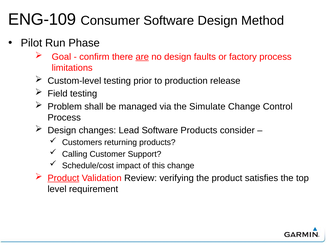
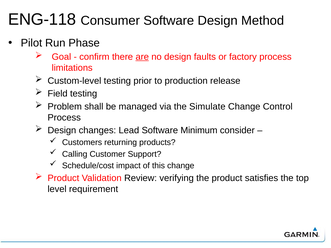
ENG-109: ENG-109 -> ENG-118
Software Products: Products -> Minimum
Product at (63, 178) underline: present -> none
